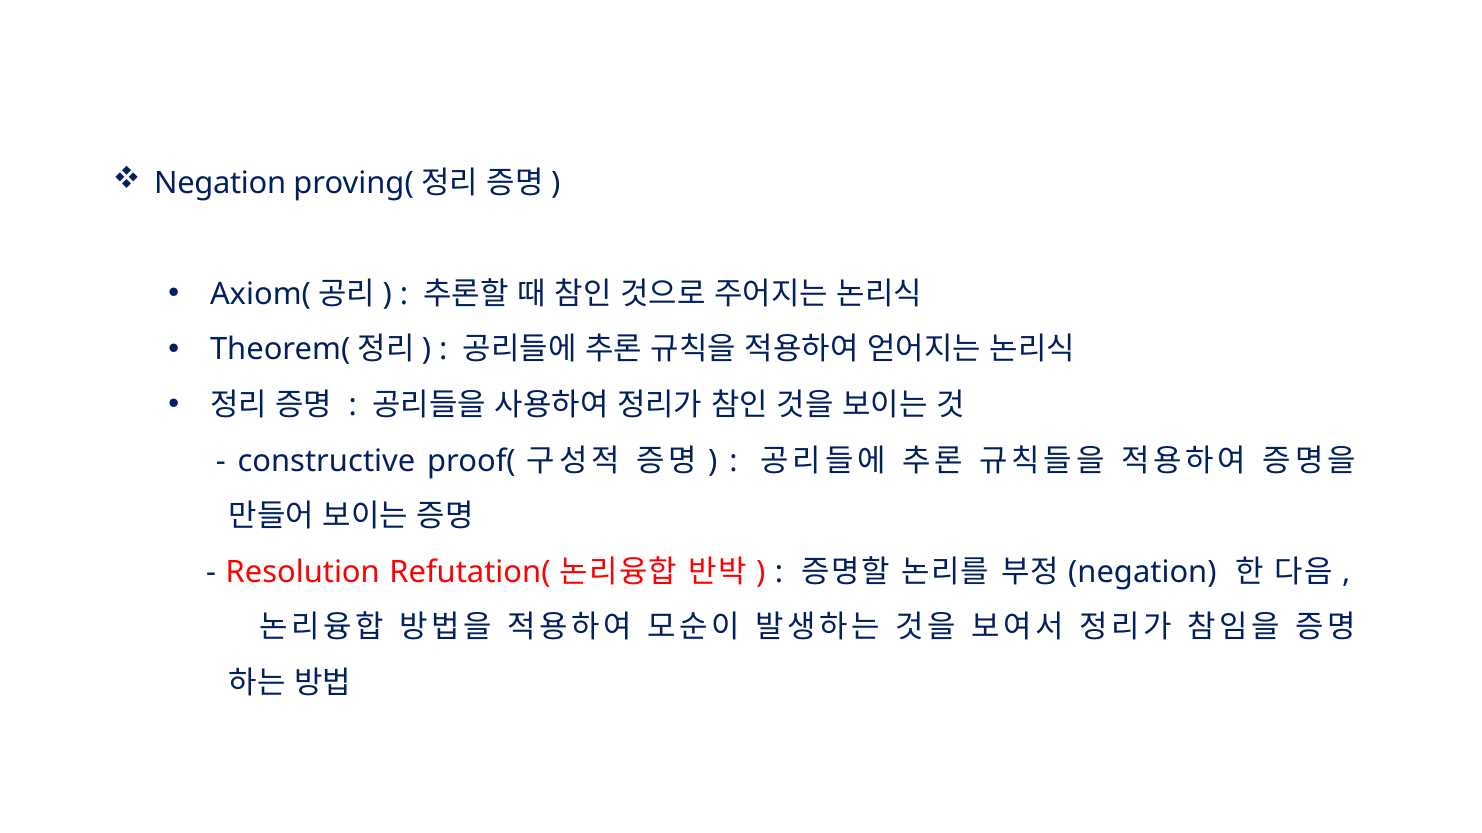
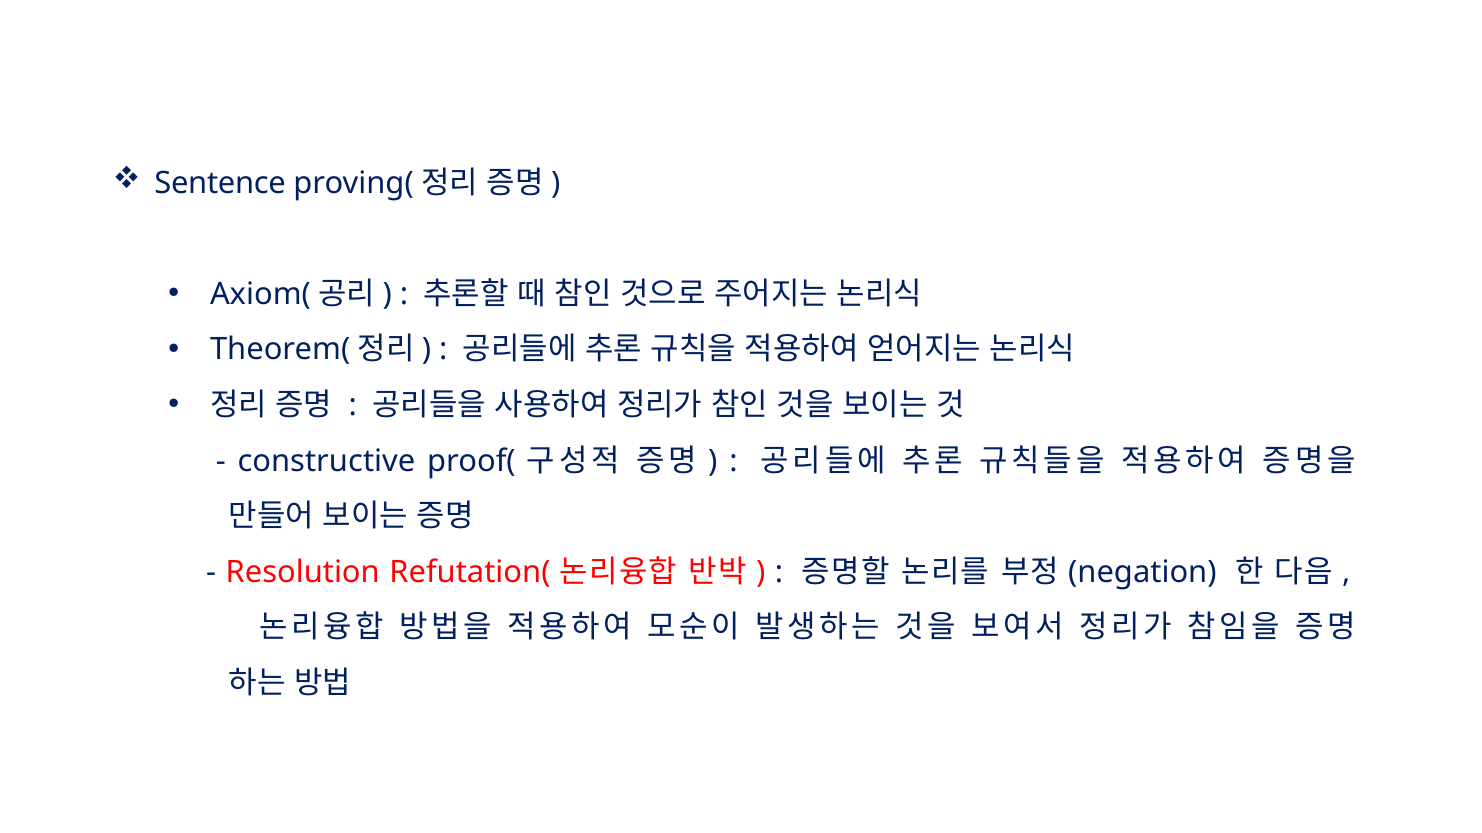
Negation at (220, 183): Negation -> Sentence
